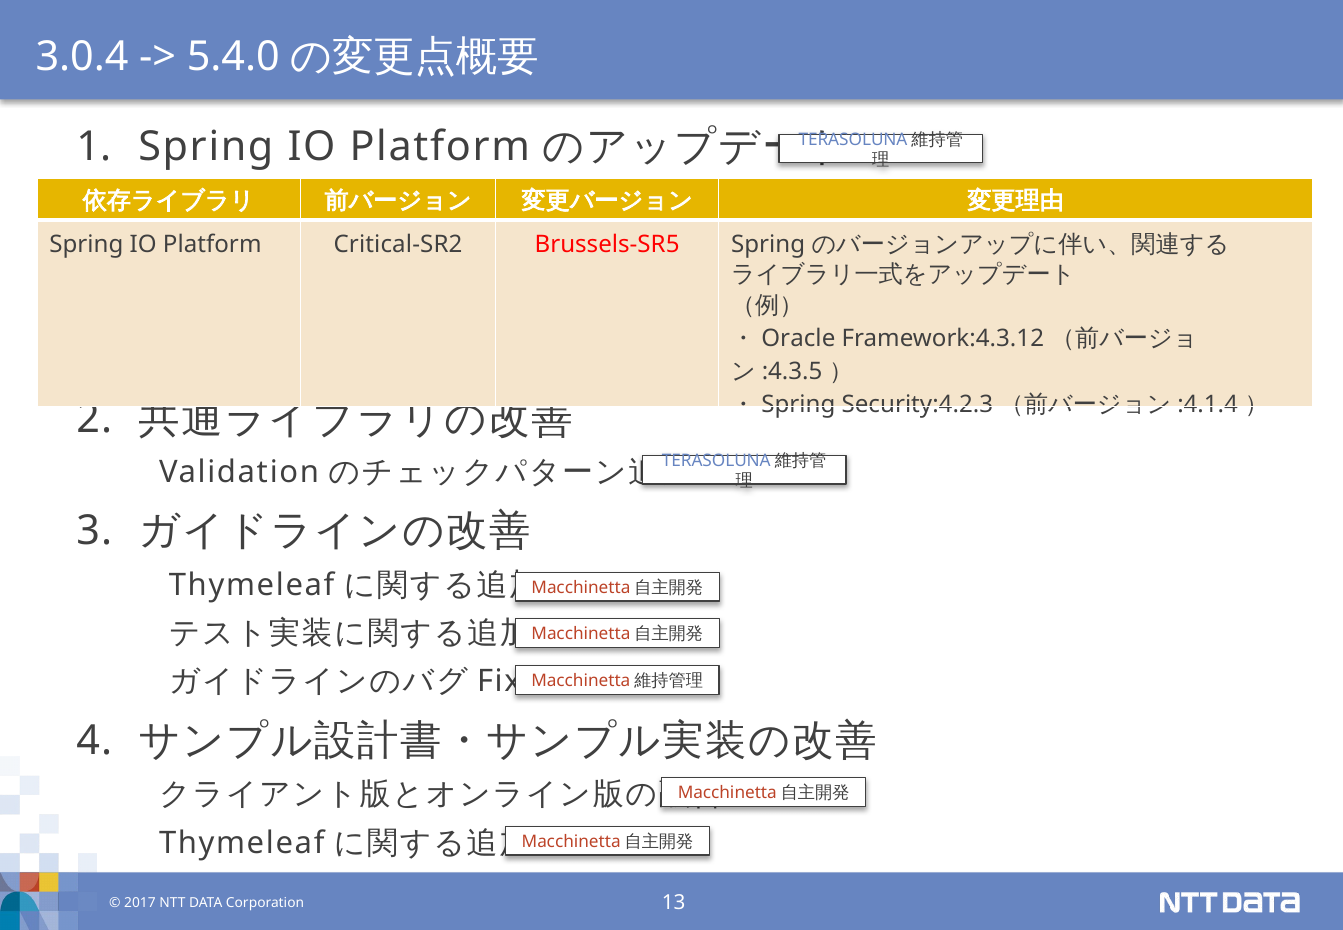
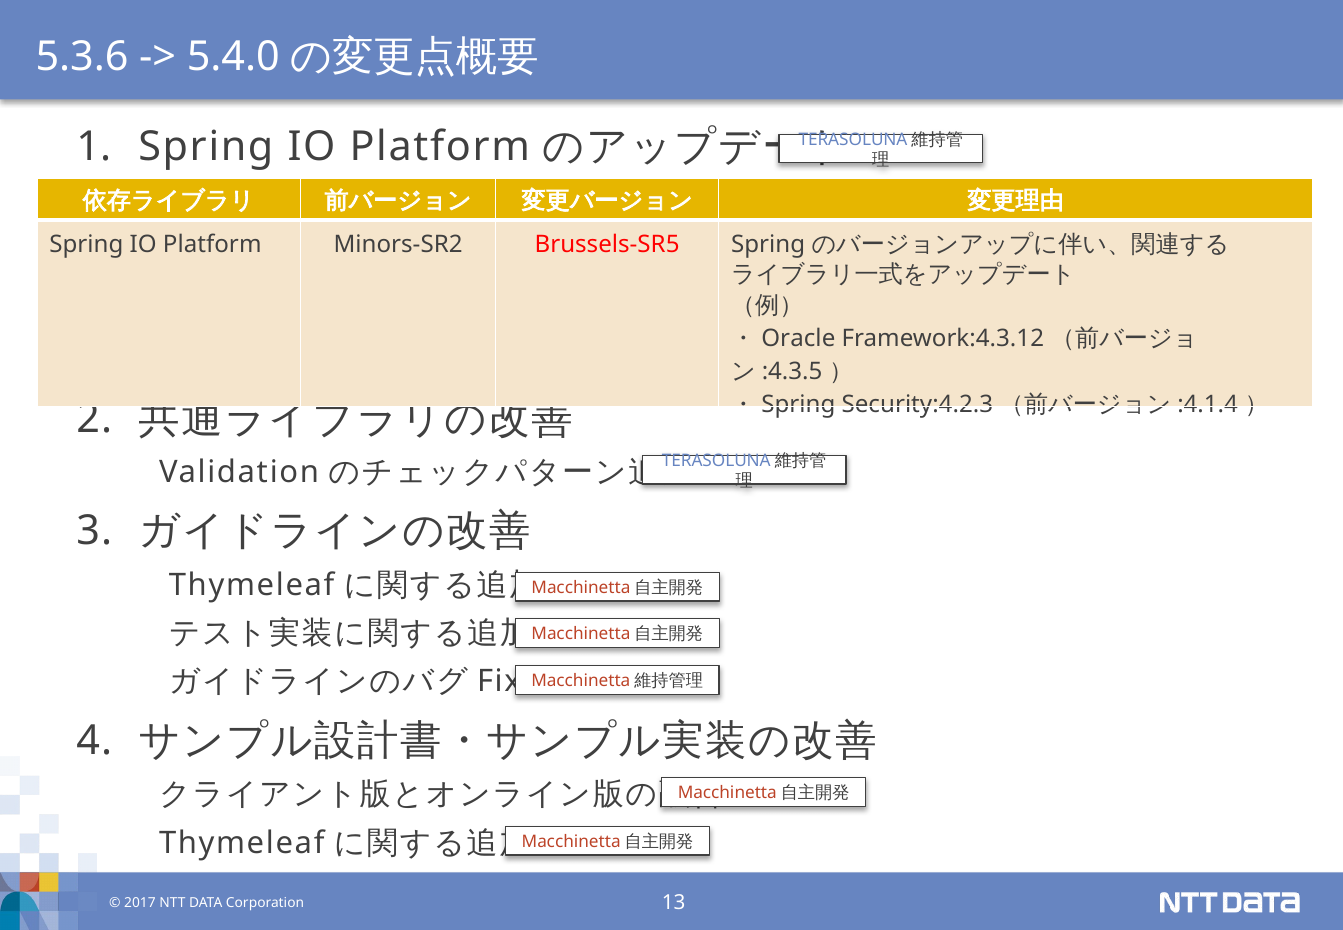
3.0.4: 3.0.4 -> 5.3.6
Critical-SR2: Critical-SR2 -> Minors-SR2
